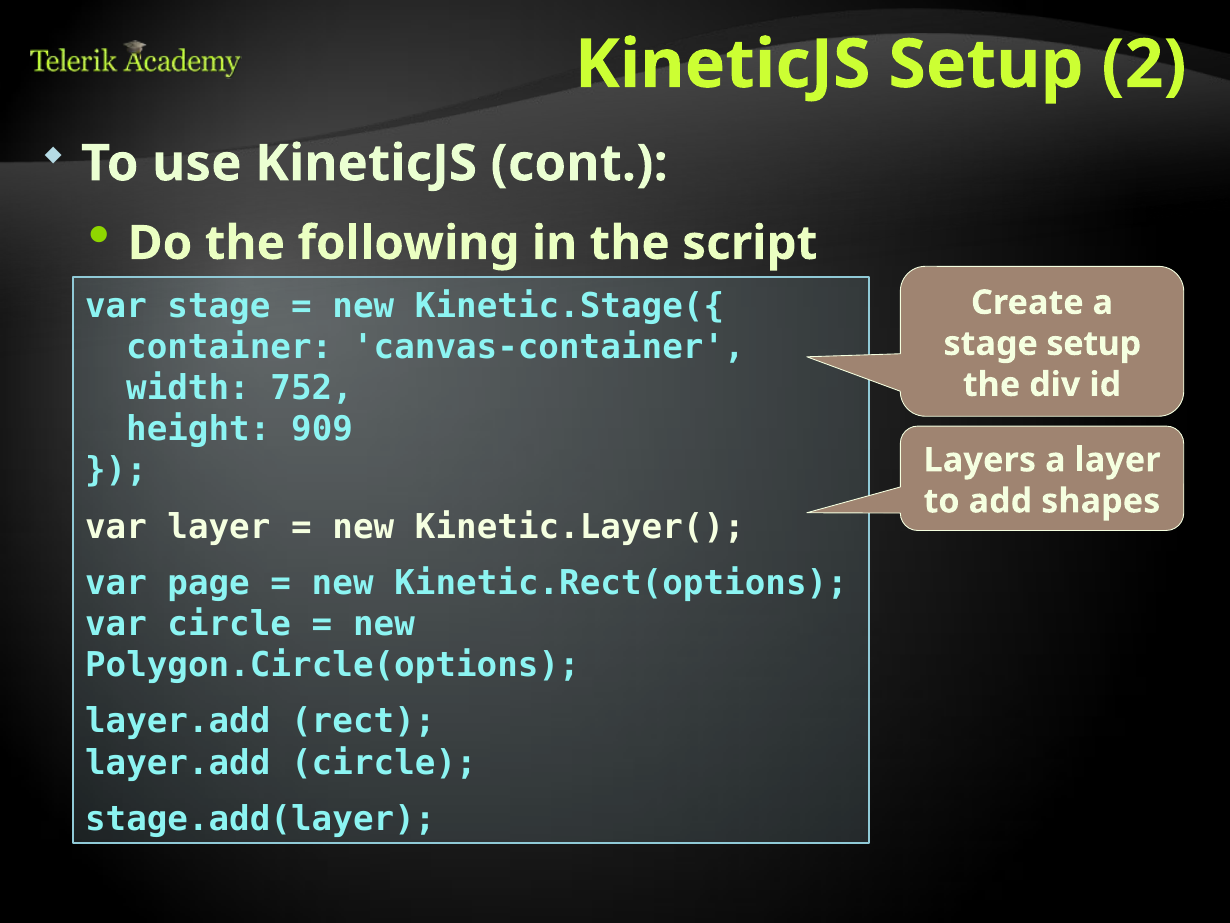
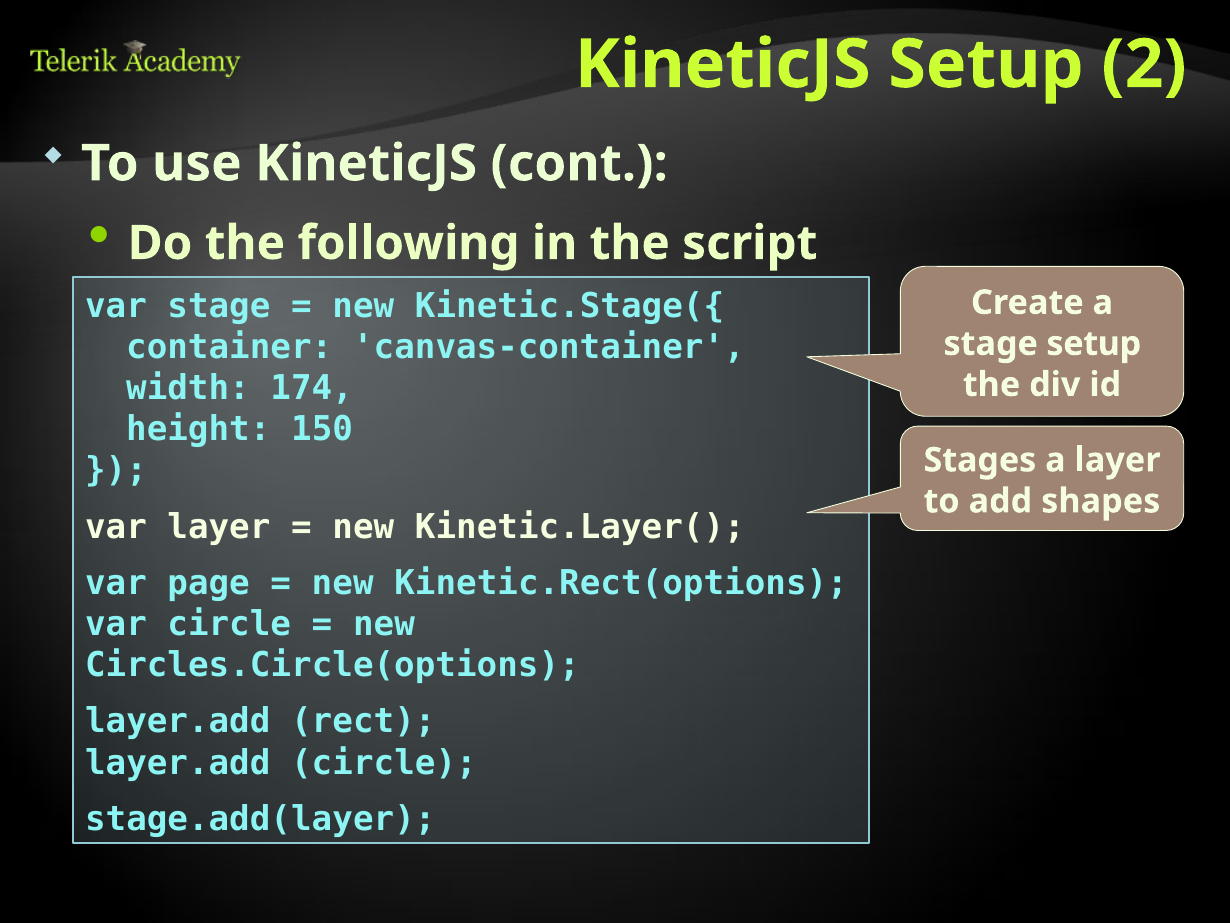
752: 752 -> 174
909: 909 -> 150
Layers: Layers -> Stages
Polygon.Circle(options: Polygon.Circle(options -> Circles.Circle(options
